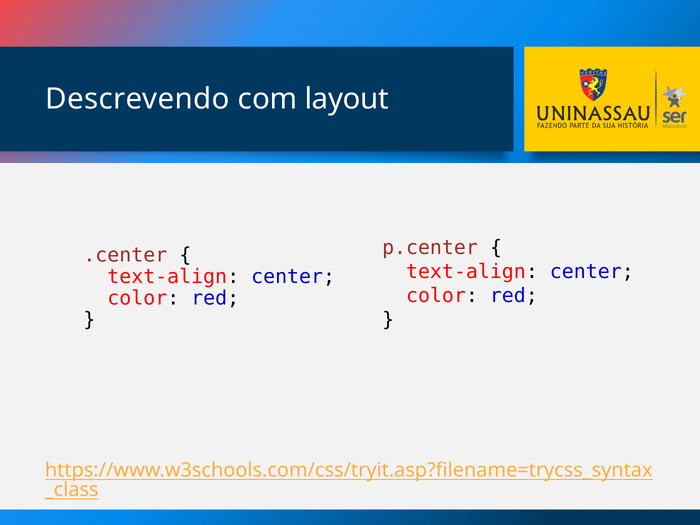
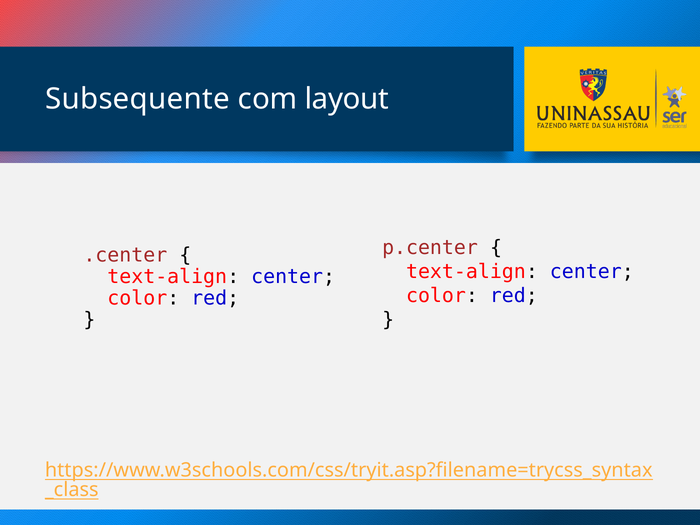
Descrevendo: Descrevendo -> Subsequente
